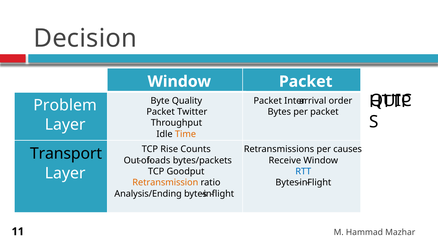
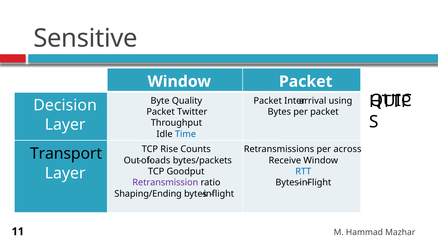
Decision: Decision -> Sensitive
order: order -> using
Problem: Problem -> Decision
Time colour: orange -> blue
causes: causes -> across
Retransmission colour: orange -> purple
Analysis/Ending: Analysis/Ending -> Shaping/Ending
